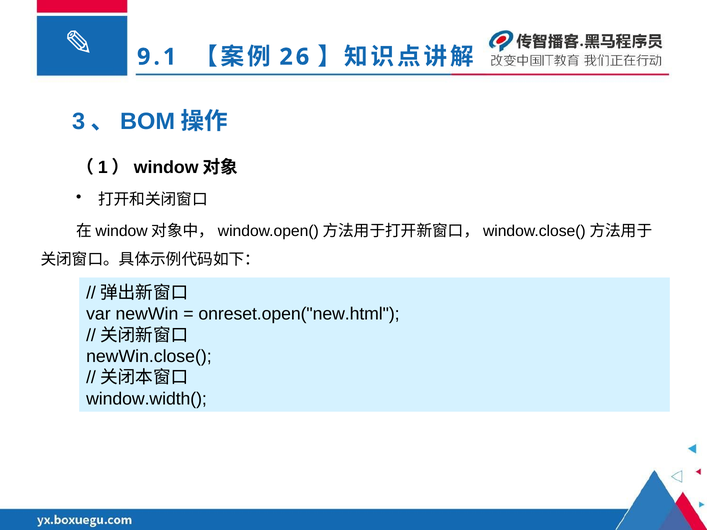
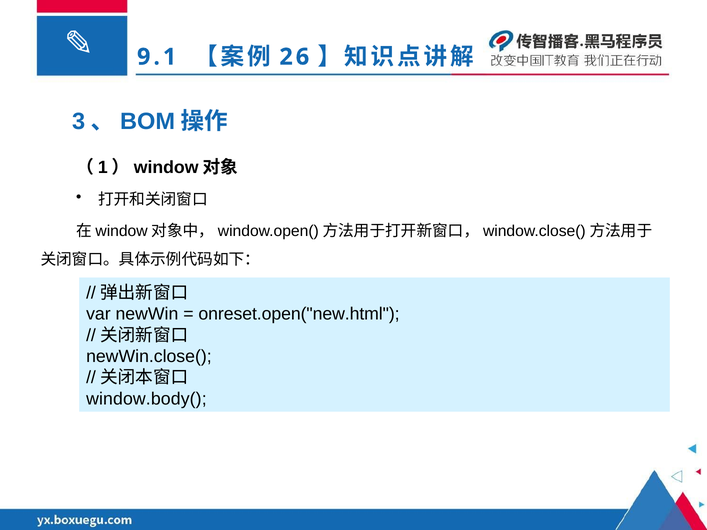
window.width(: window.width( -> window.body(
